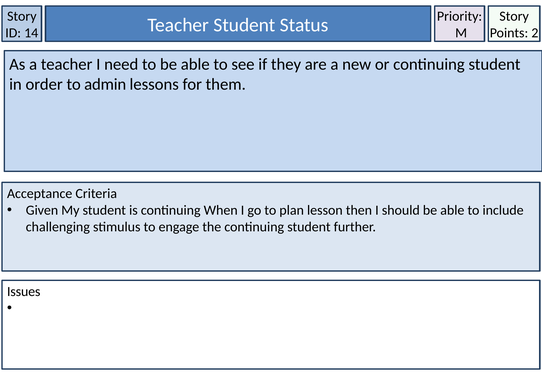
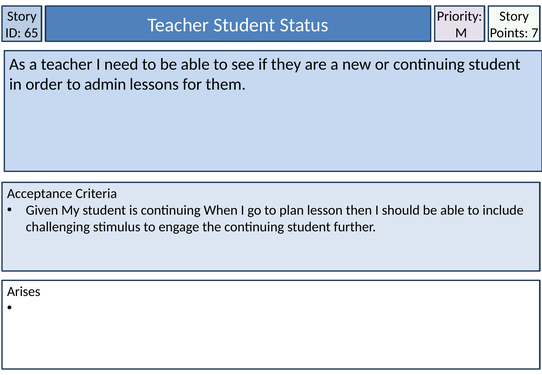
14: 14 -> 65
2: 2 -> 7
Issues: Issues -> Arises
